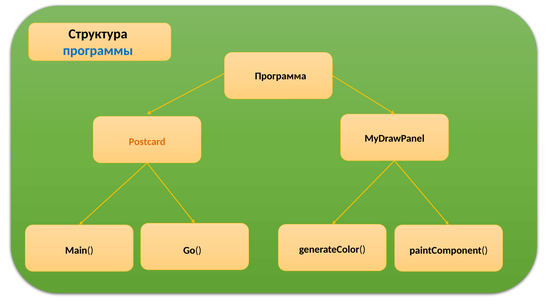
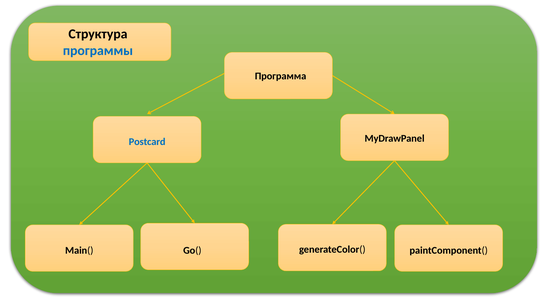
Postcard colour: orange -> blue
